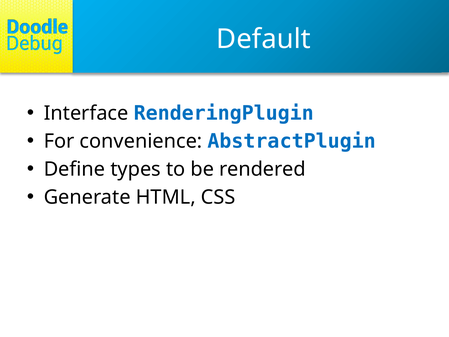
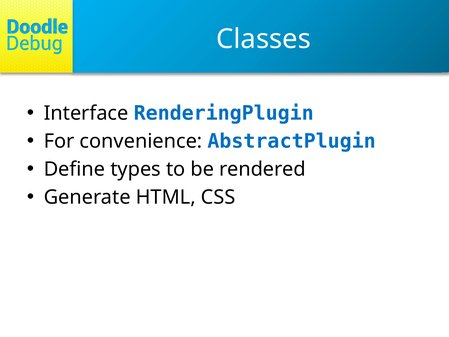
Default: Default -> Classes
